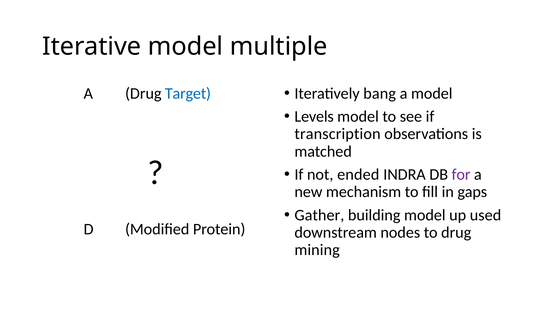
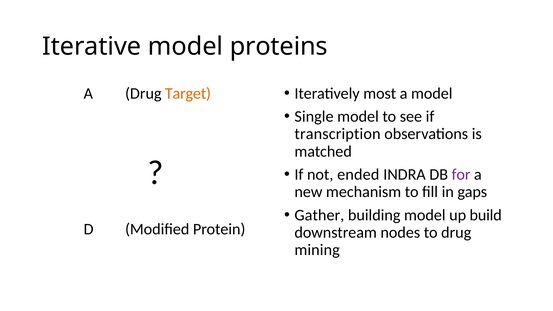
multiple: multiple -> proteins
bang: bang -> most
Target colour: blue -> orange
Levels: Levels -> Single
used: used -> build
